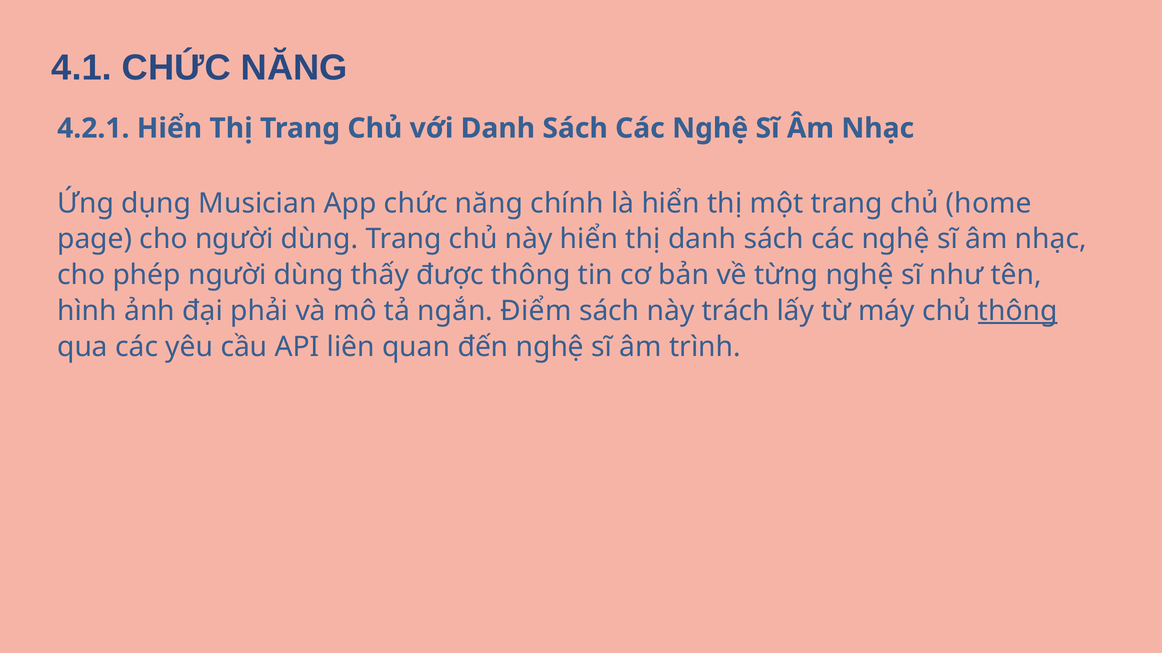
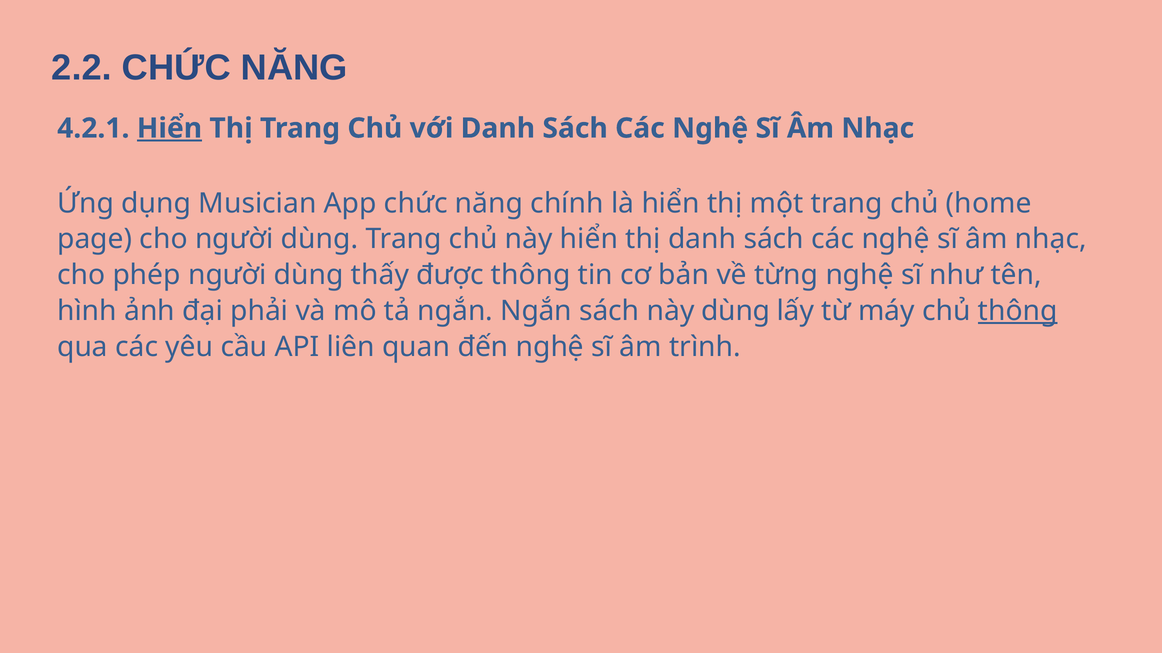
4.1: 4.1 -> 2.2
Hiển at (169, 128) underline: none -> present
ngắn Điểm: Điểm -> Ngắn
này trách: trách -> dùng
